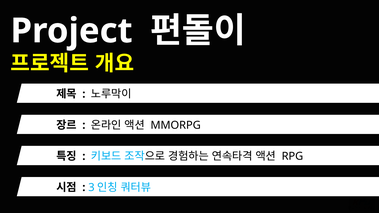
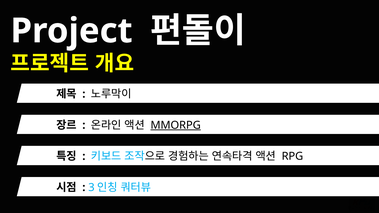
MMORPG underline: none -> present
